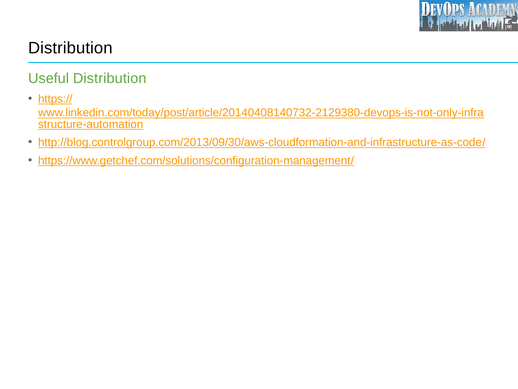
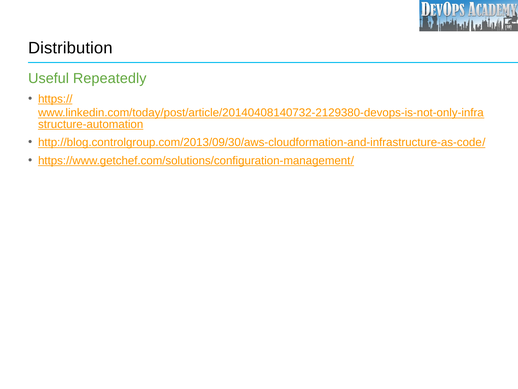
Useful Distribution: Distribution -> Repeatedly
